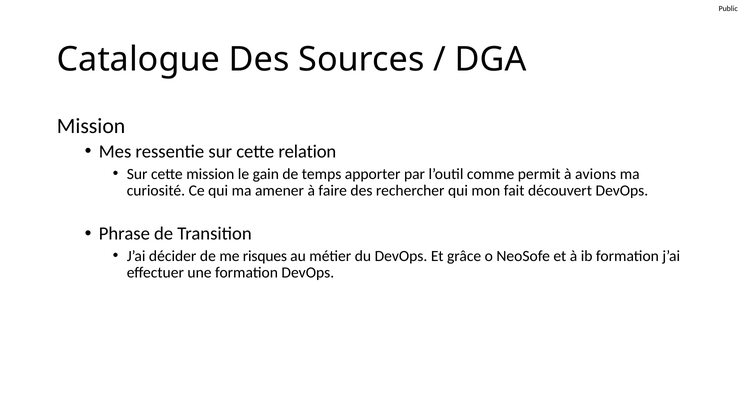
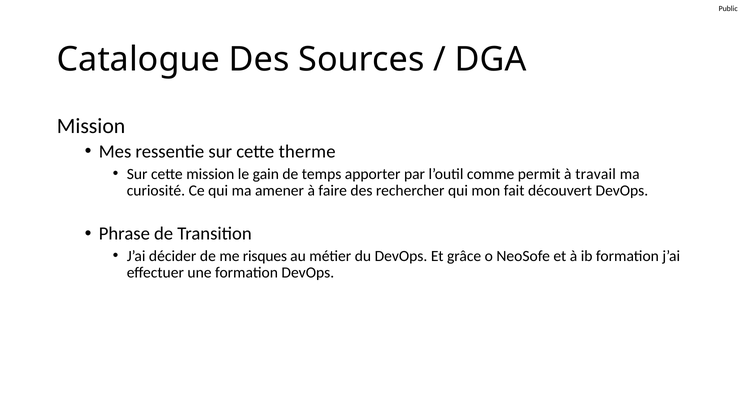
relation: relation -> therme
avions: avions -> travail
